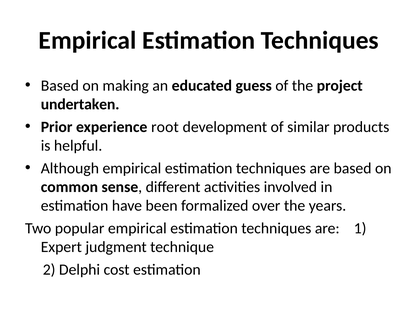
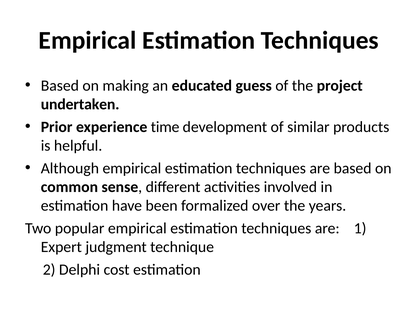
root: root -> time
